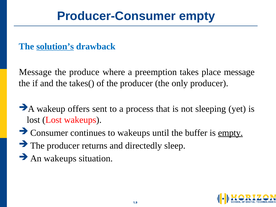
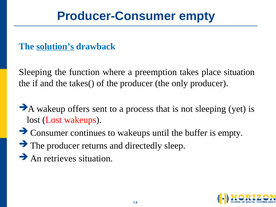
Message at (35, 72): Message -> Sleeping
produce: produce -> function
place message: message -> situation
empty at (230, 133) underline: present -> none
An wakeups: wakeups -> retrieves
